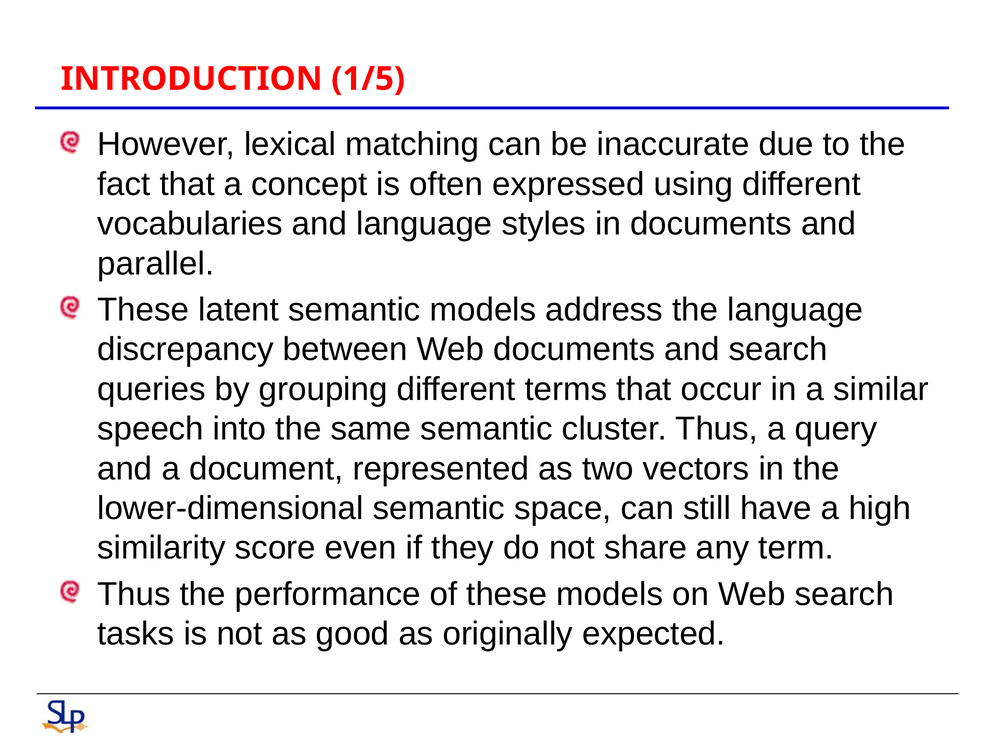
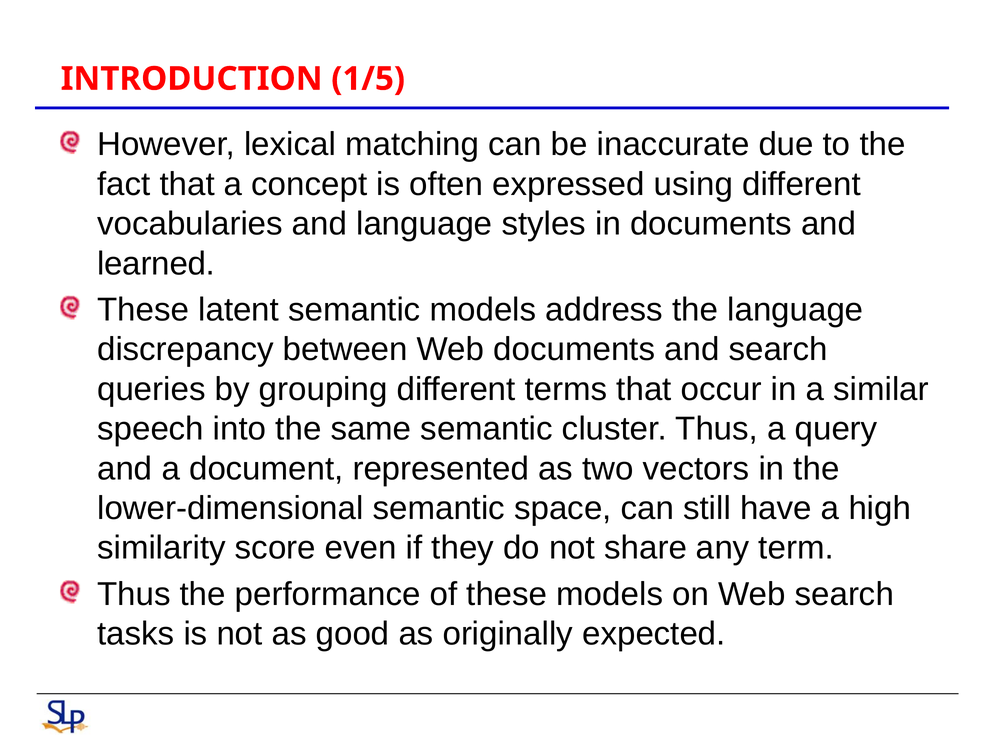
parallel: parallel -> learned
